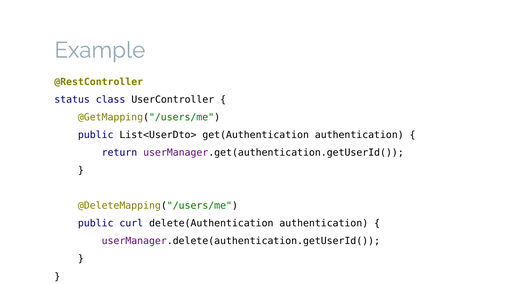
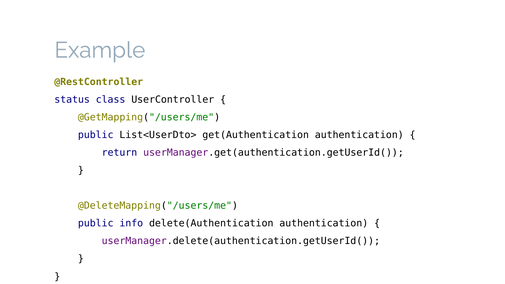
curl: curl -> info
